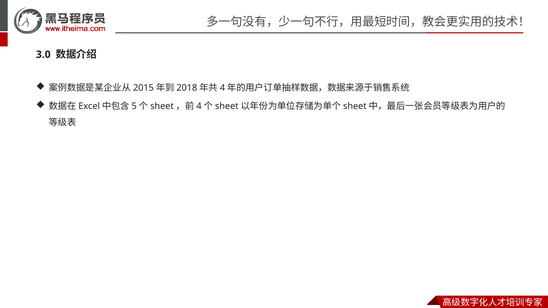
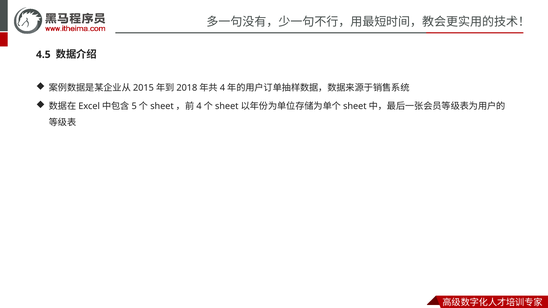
3.0: 3.0 -> 4.5
